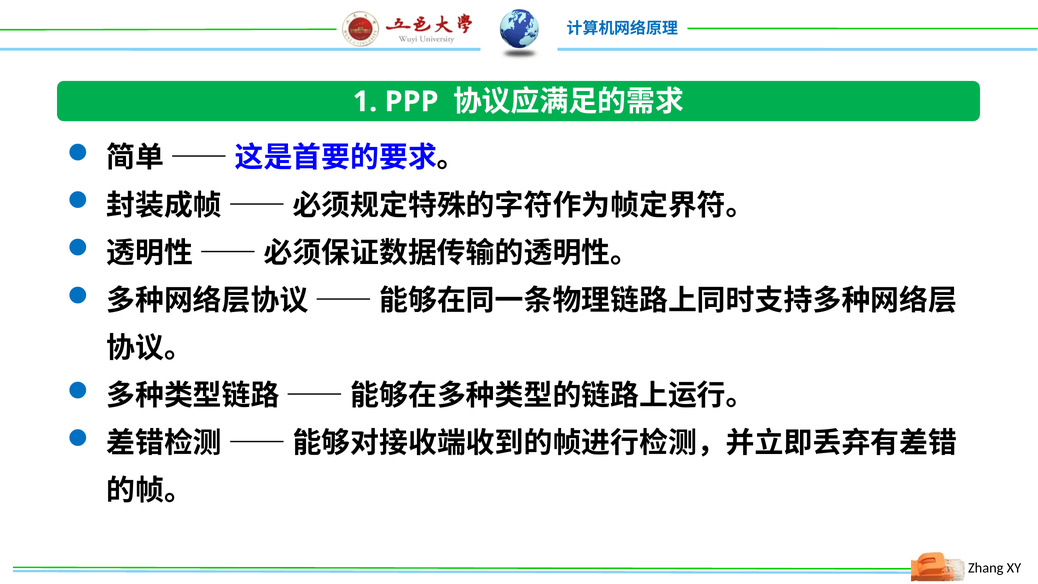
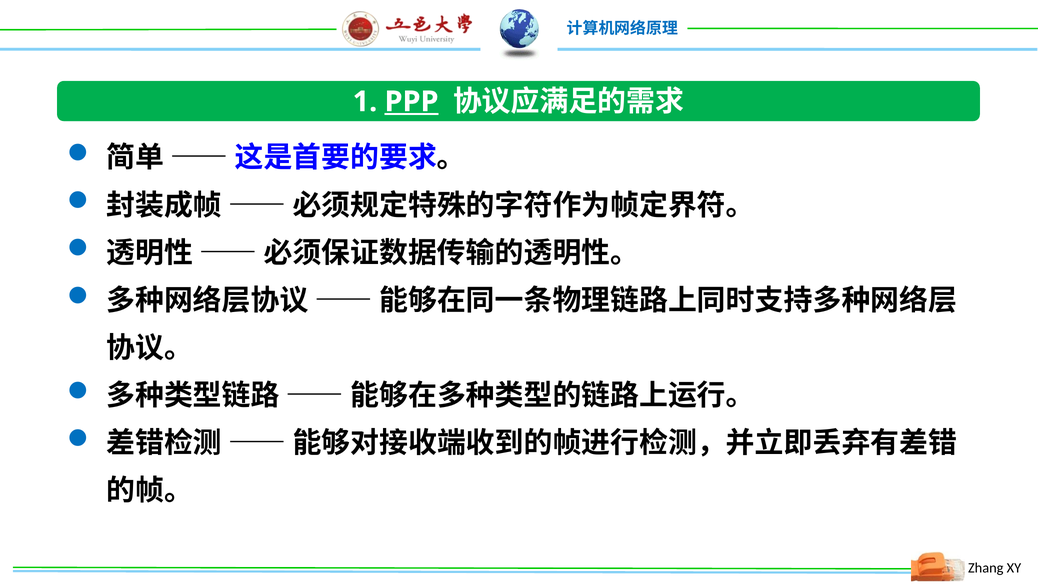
PPP underline: none -> present
